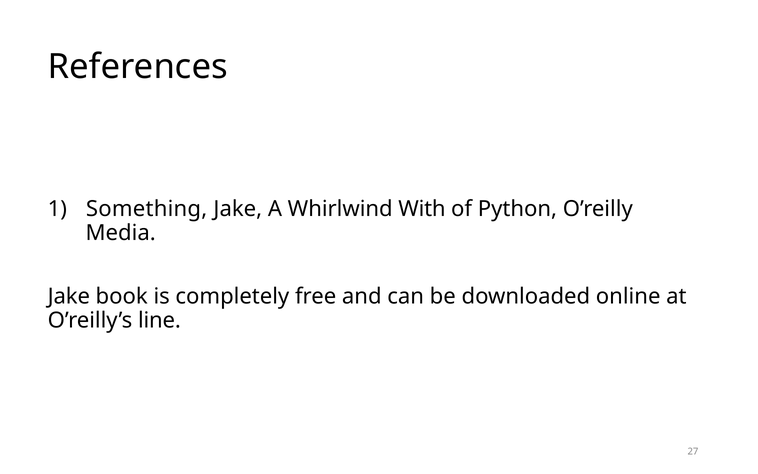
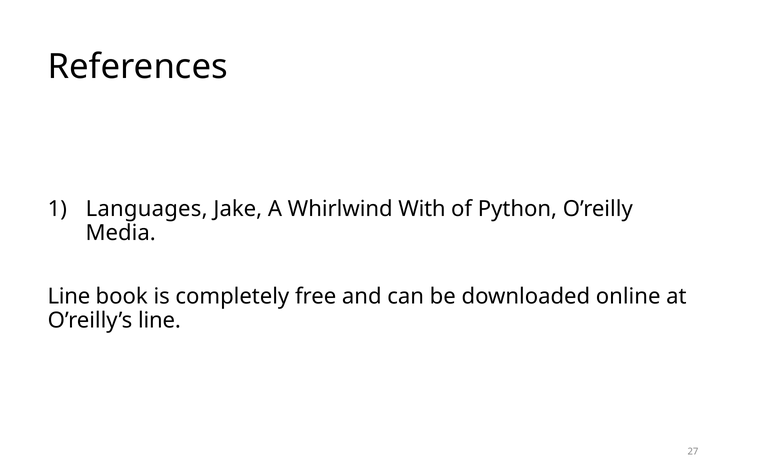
Something: Something -> Languages
Jake at (69, 296): Jake -> Line
